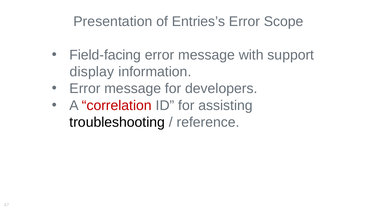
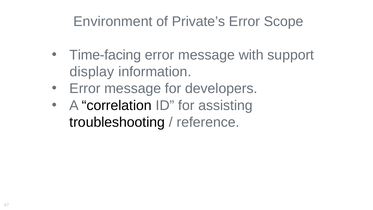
Presentation: Presentation -> Environment
Entries’s: Entries’s -> Private’s
Field-facing: Field-facing -> Time-facing
correlation colour: red -> black
